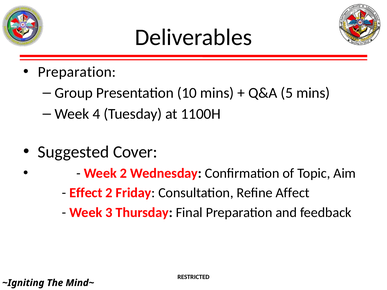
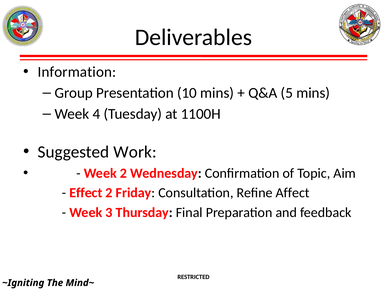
Preparation at (77, 72): Preparation -> Information
Cover: Cover -> Work
